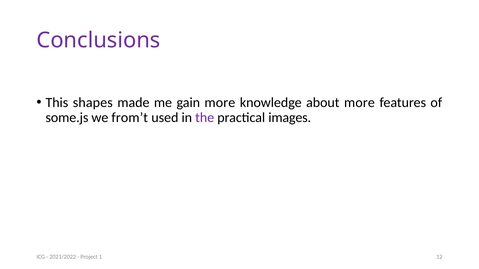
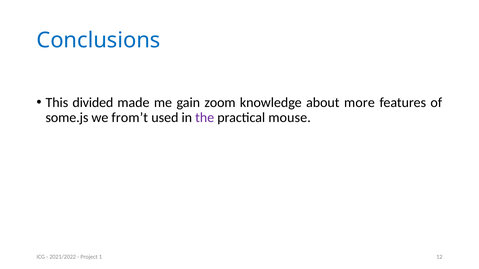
Conclusions colour: purple -> blue
shapes: shapes -> divided
gain more: more -> zoom
images: images -> mouse
